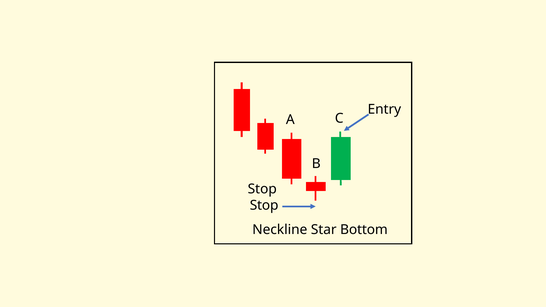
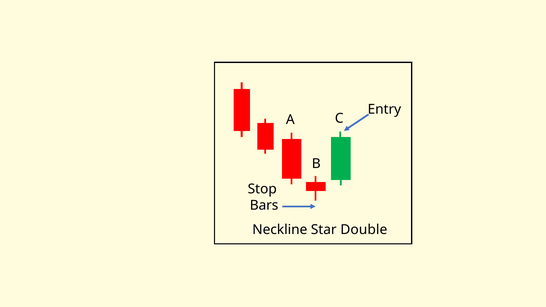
Stop at (264, 206): Stop -> Bars
Bottom: Bottom -> Double
